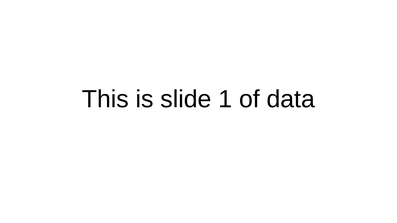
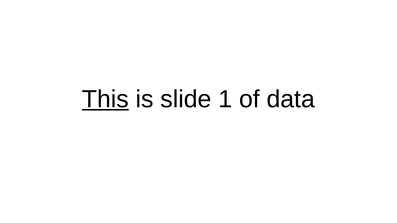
This underline: none -> present
